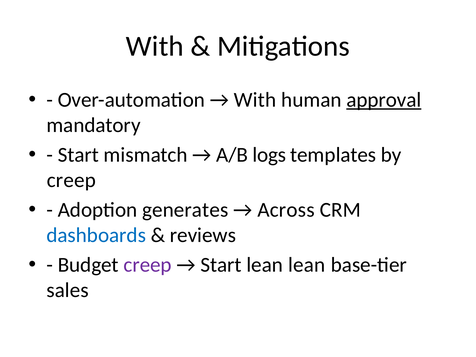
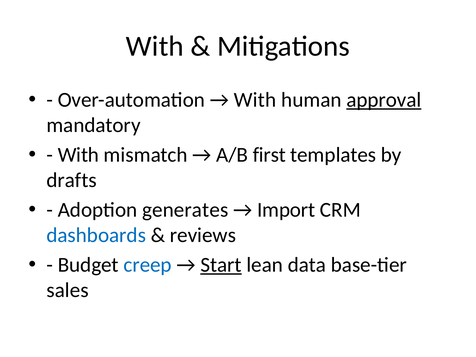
Start at (78, 155): Start -> With
logs: logs -> first
creep at (71, 180): creep -> drafts
Across: Across -> Import
creep at (148, 265) colour: purple -> blue
Start at (221, 265) underline: none -> present
lean lean: lean -> data
